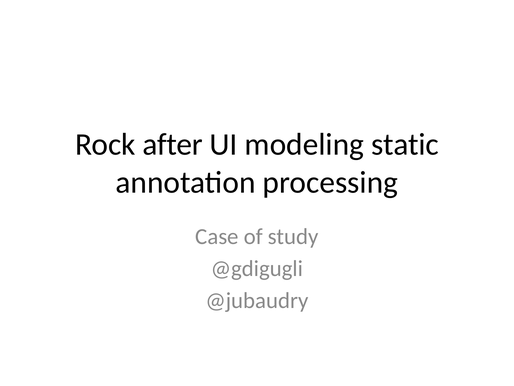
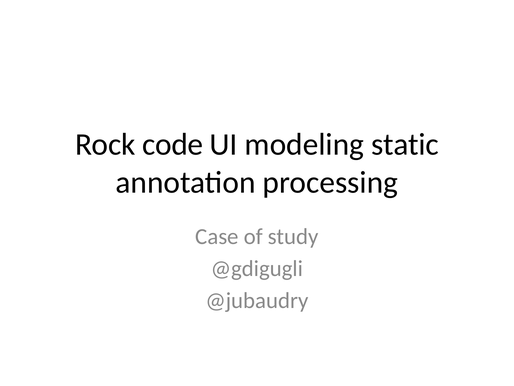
after: after -> code
